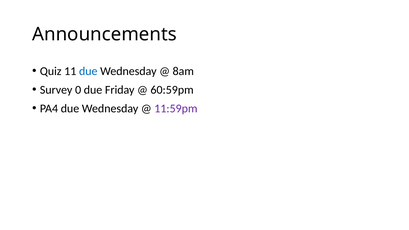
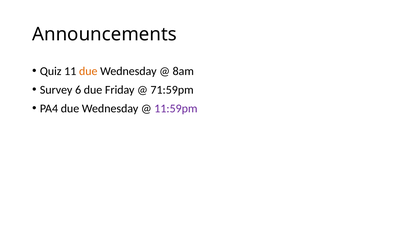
due at (88, 71) colour: blue -> orange
0: 0 -> 6
60:59pm: 60:59pm -> 71:59pm
